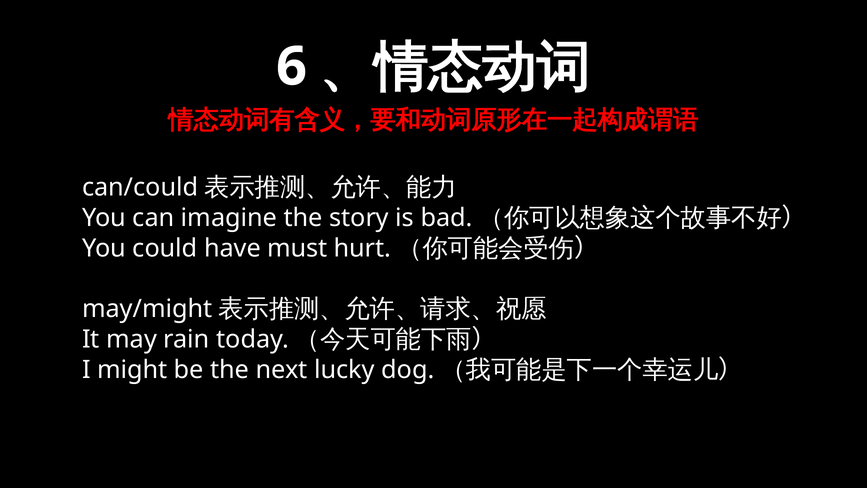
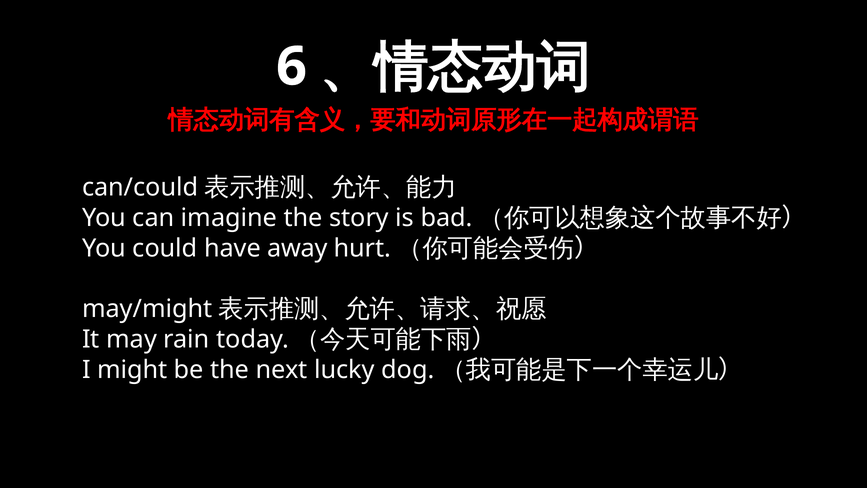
must: must -> away
